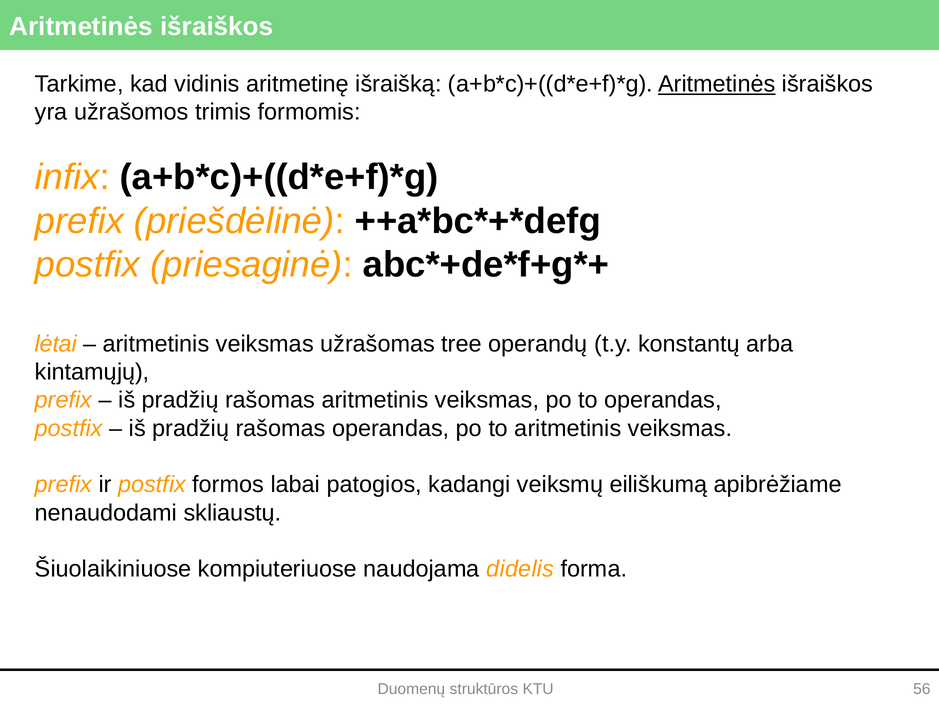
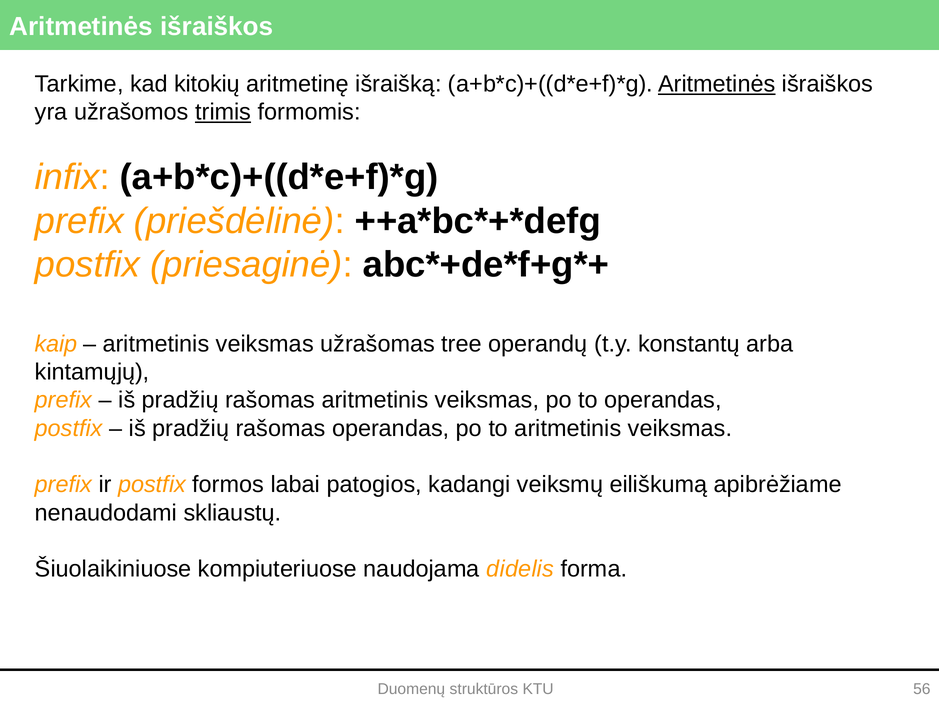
vidinis: vidinis -> kitokių
trimis underline: none -> present
lėtai: lėtai -> kaip
